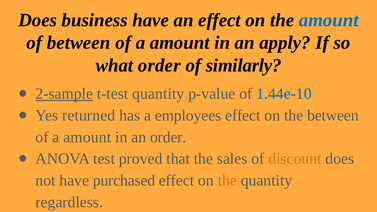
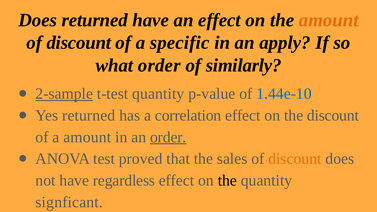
Does business: business -> returned
amount at (329, 20) colour: blue -> orange
between at (79, 43): between -> discount
amount at (180, 43): amount -> specific
employees: employees -> correlation
the between: between -> discount
order at (168, 137) underline: none -> present
purchased: purchased -> regardless
the at (227, 180) colour: orange -> black
regardless: regardless -> signficant
